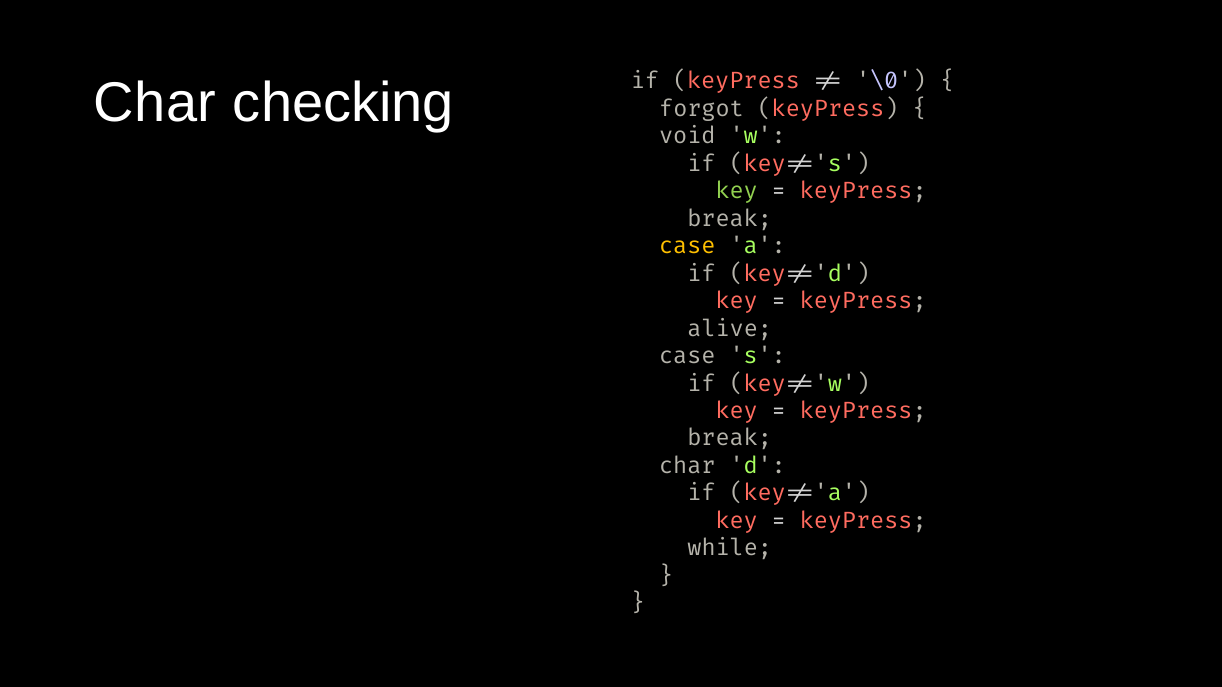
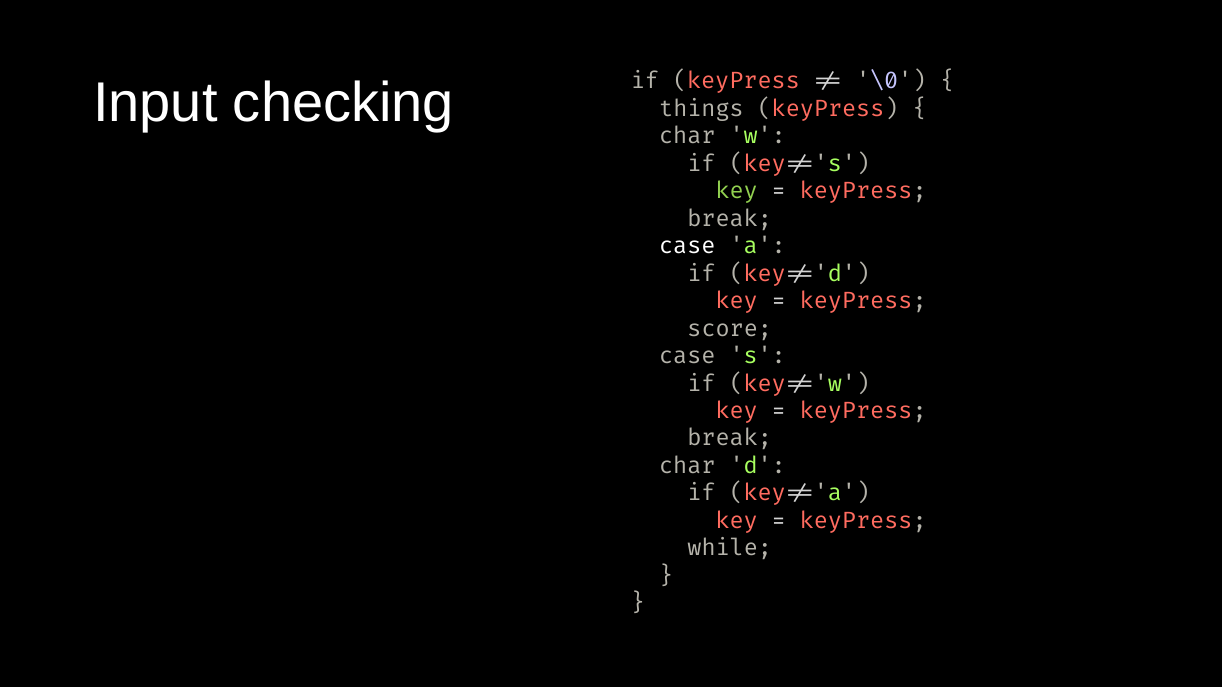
Char at (155, 103): Char -> Input
forgot: forgot -> things
void at (687, 136): void -> char
case at (687, 246) colour: yellow -> white
alive: alive -> score
